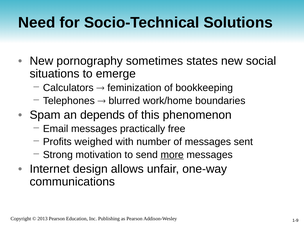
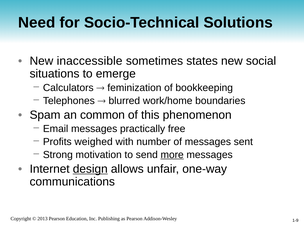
pornography: pornography -> inaccessible
depends: depends -> common
design underline: none -> present
